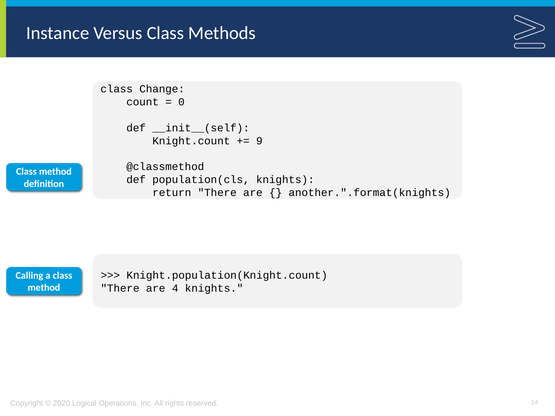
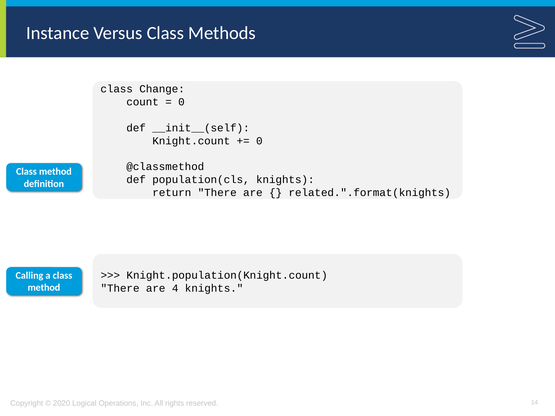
9 at (259, 141): 9 -> 0
another.".format(knights: another.".format(knights -> related.".format(knights
